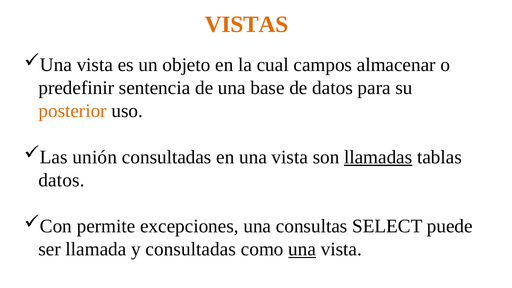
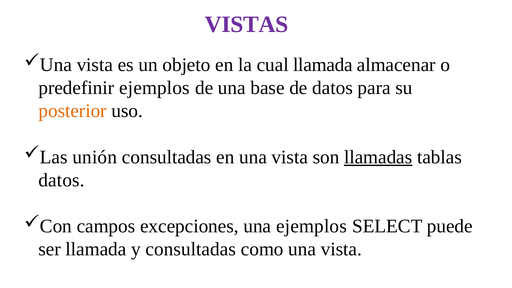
VISTAS colour: orange -> purple
cual campos: campos -> llamada
predefinir sentencia: sentencia -> ejemplos
permite: permite -> campos
una consultas: consultas -> ejemplos
una at (302, 249) underline: present -> none
